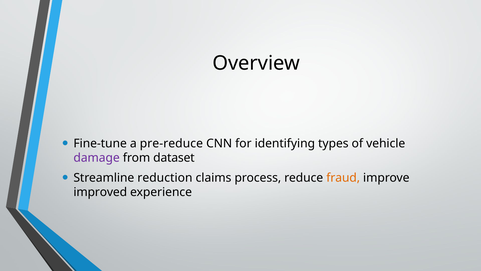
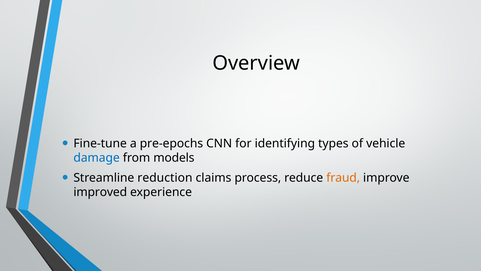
pre-reduce: pre-reduce -> pre-epochs
damage colour: purple -> blue
dataset: dataset -> models
